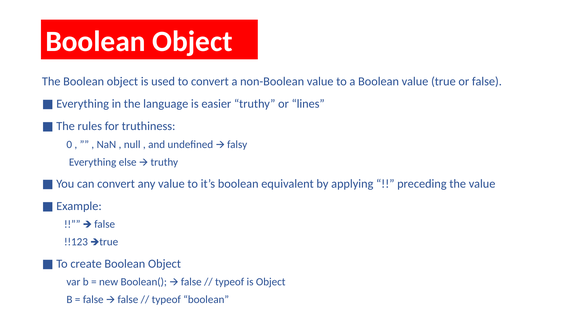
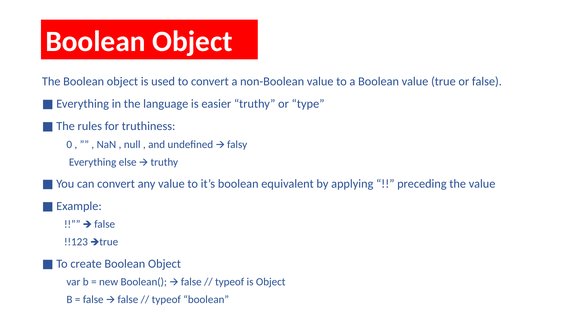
lines: lines -> type
